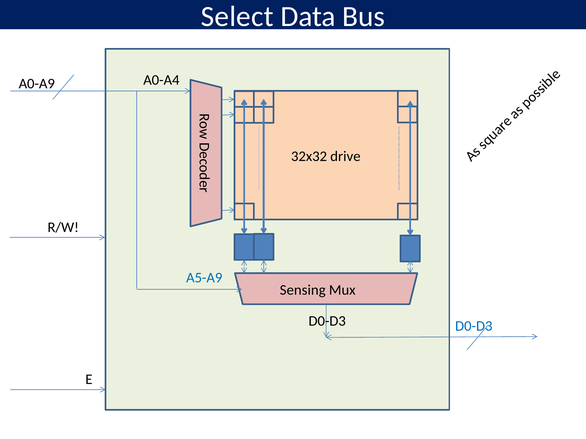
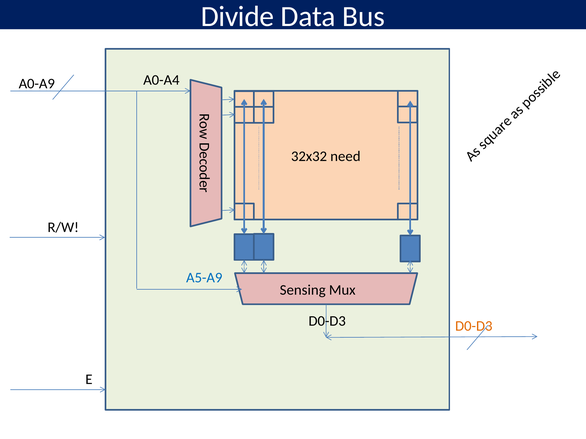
Select: Select -> Divide
drive: drive -> need
D0-D3 at (474, 326) colour: blue -> orange
